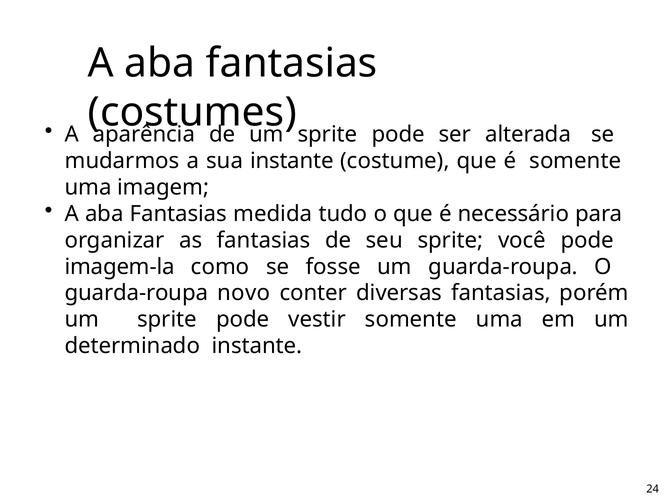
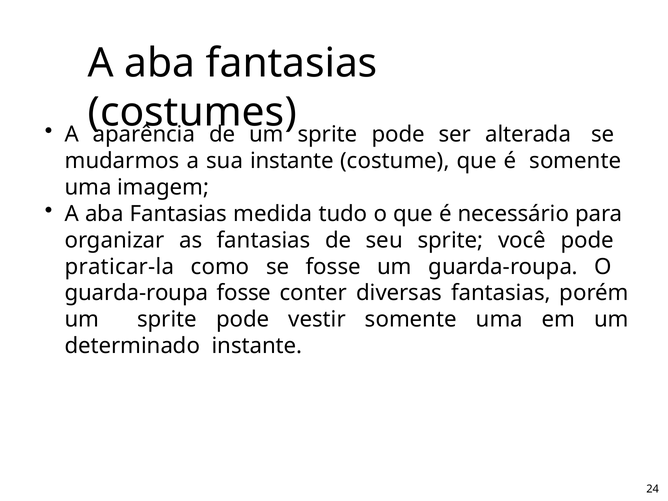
imagem-la: imagem-la -> praticar-la
guarda-roupa novo: novo -> fosse
